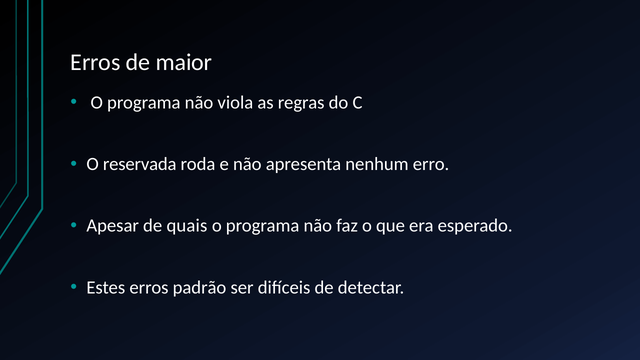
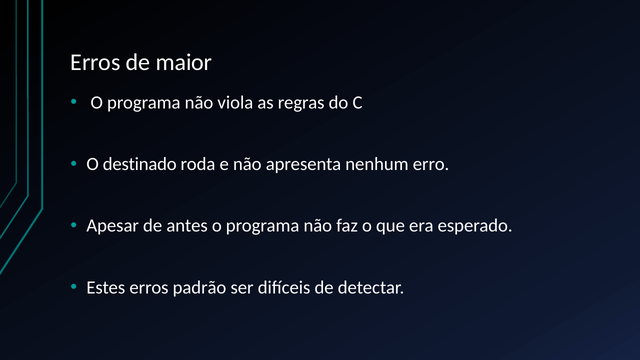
reservada: reservada -> destinado
quais: quais -> antes
